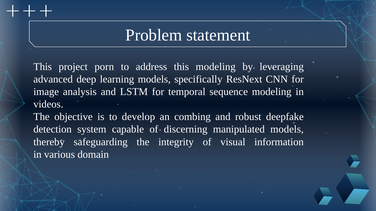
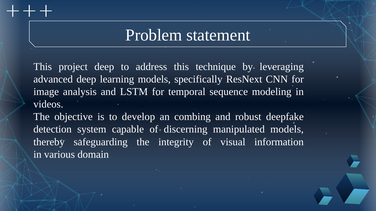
project porn: porn -> deep
this modeling: modeling -> technique
